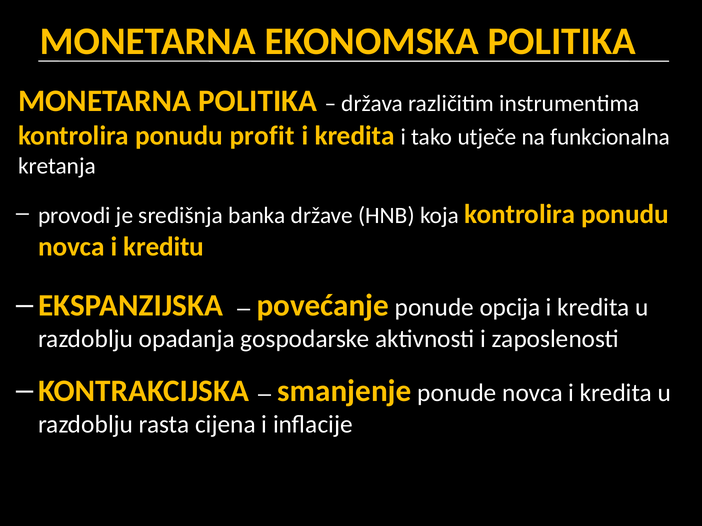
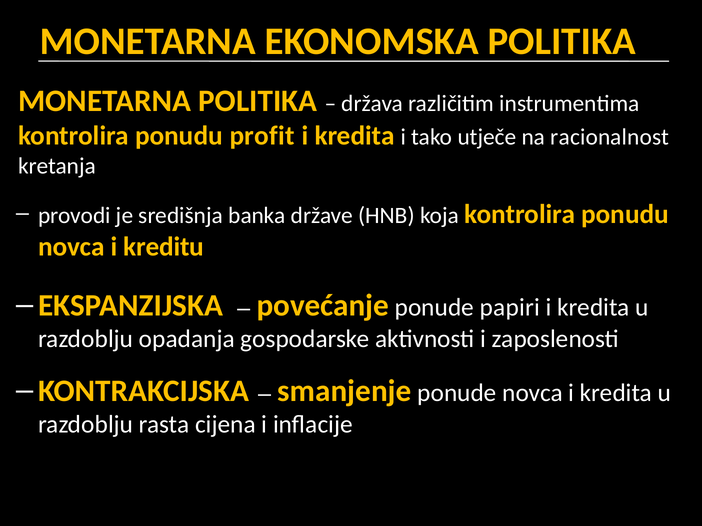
funkcionalna: funkcionalna -> racionalnost
opcija: opcija -> papiri
